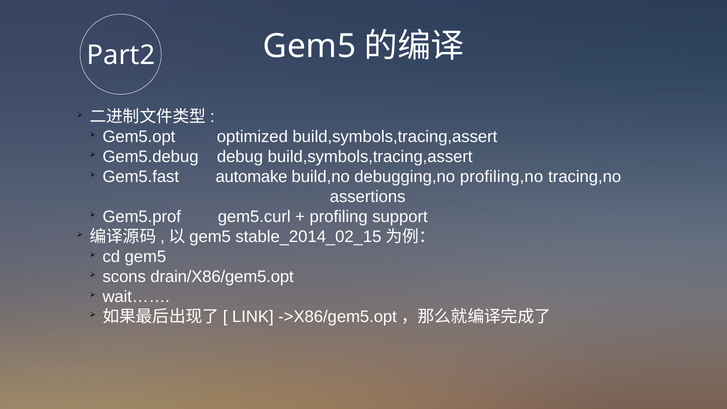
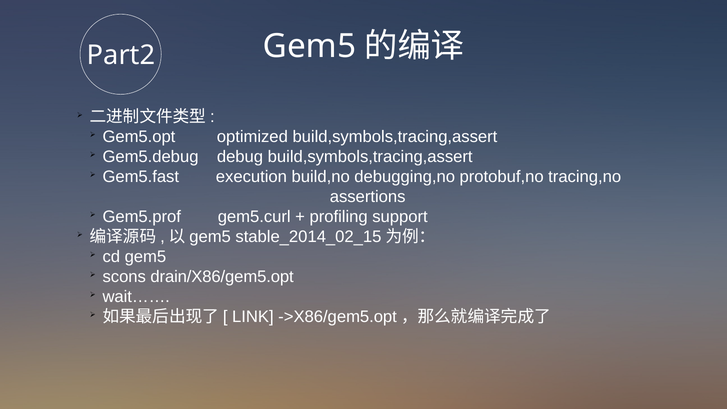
automake: automake -> execution
profiling,no: profiling,no -> protobuf,no
